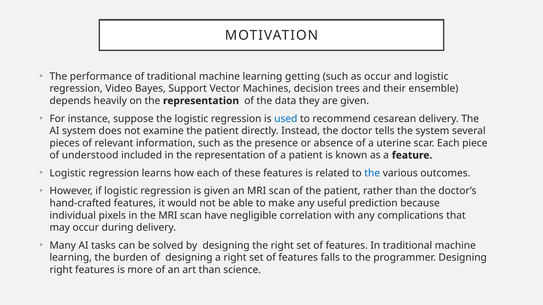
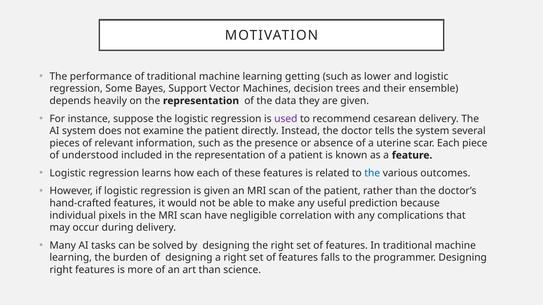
as occur: occur -> lower
Video: Video -> Some
used colour: blue -> purple
